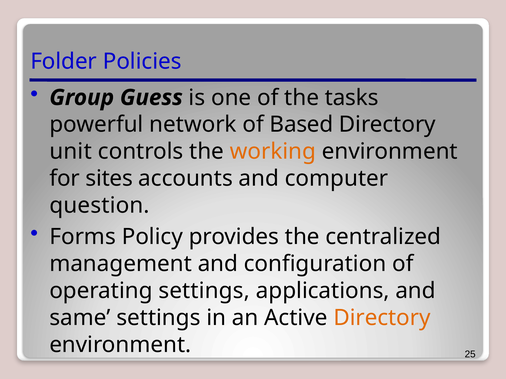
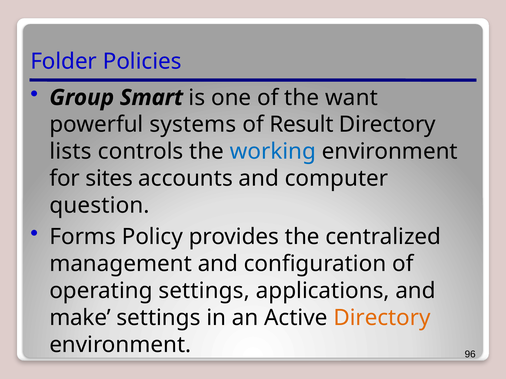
Guess: Guess -> Smart
tasks: tasks -> want
network: network -> systems
Based: Based -> Result
unit: unit -> lists
working colour: orange -> blue
same: same -> make
25: 25 -> 96
